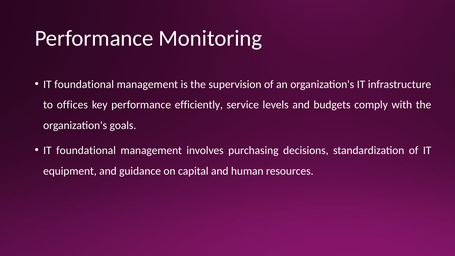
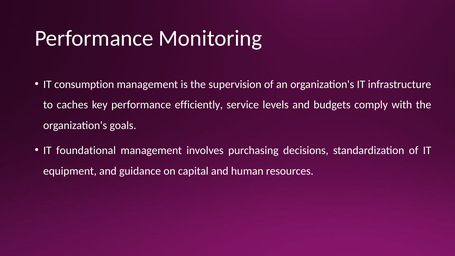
foundational at (84, 84): foundational -> consumption
offices: offices -> caches
